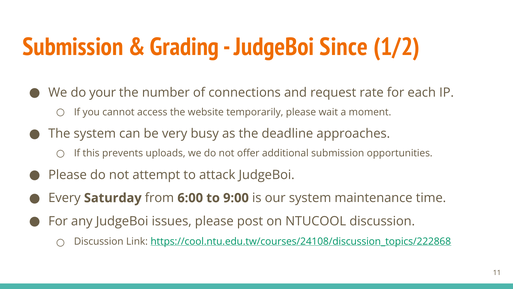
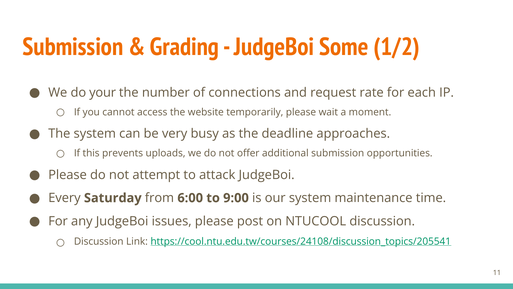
Since: Since -> Some
https://cool.ntu.edu.tw/courses/24108/discussion_topics/222868: https://cool.ntu.edu.tw/courses/24108/discussion_topics/222868 -> https://cool.ntu.edu.tw/courses/24108/discussion_topics/205541
